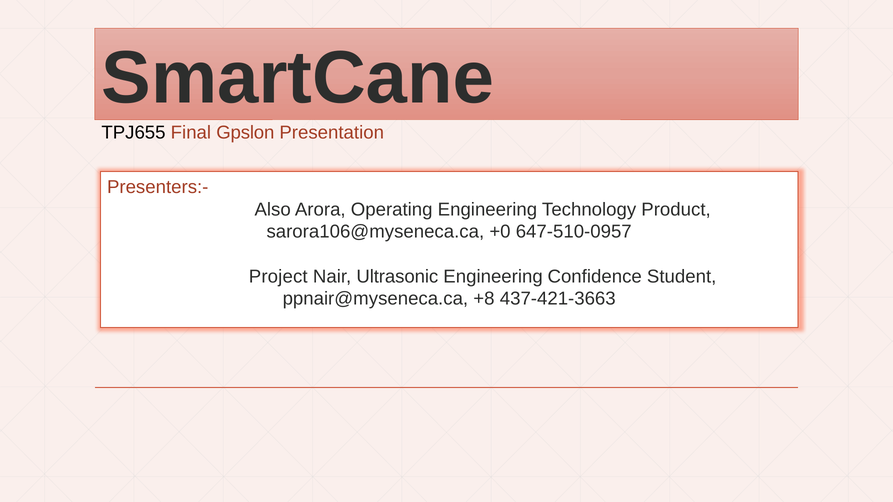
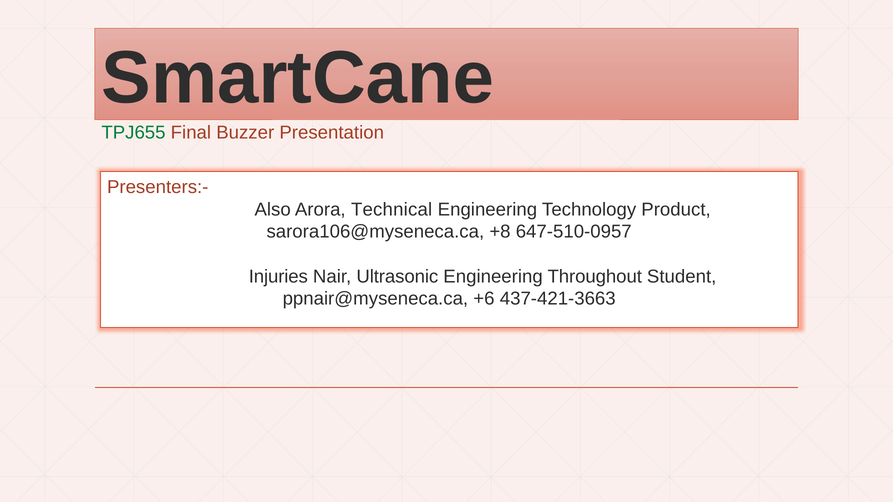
TPJ655 colour: black -> green
Gpslon: Gpslon -> Buzzer
Operating: Operating -> Technical
+0: +0 -> +8
Project: Project -> Injuries
Confidence: Confidence -> Throughout
+8: +8 -> +6
